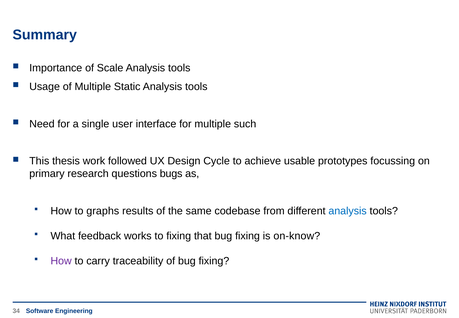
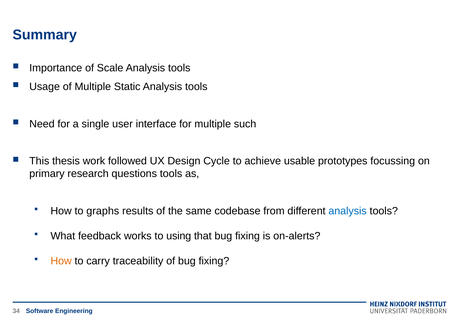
questions bugs: bugs -> tools
to fixing: fixing -> using
on-know: on-know -> on-alerts
How at (61, 261) colour: purple -> orange
